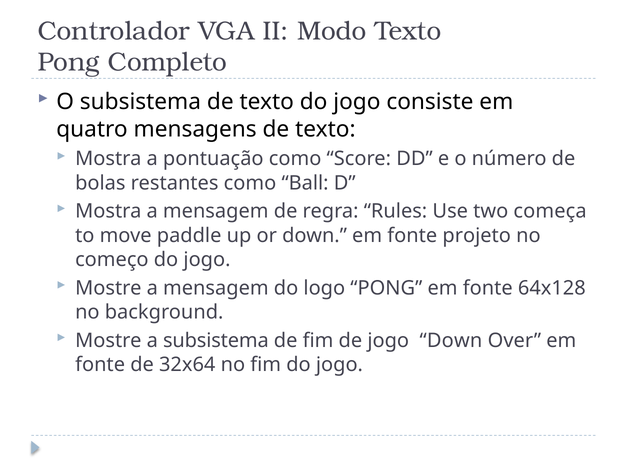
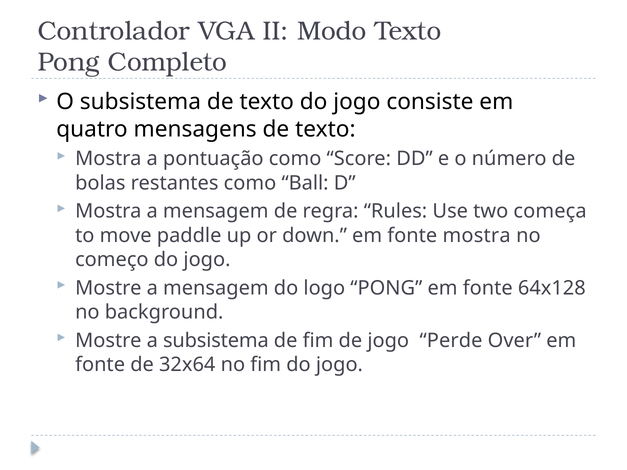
fonte projeto: projeto -> mostra
jogo Down: Down -> Perde
